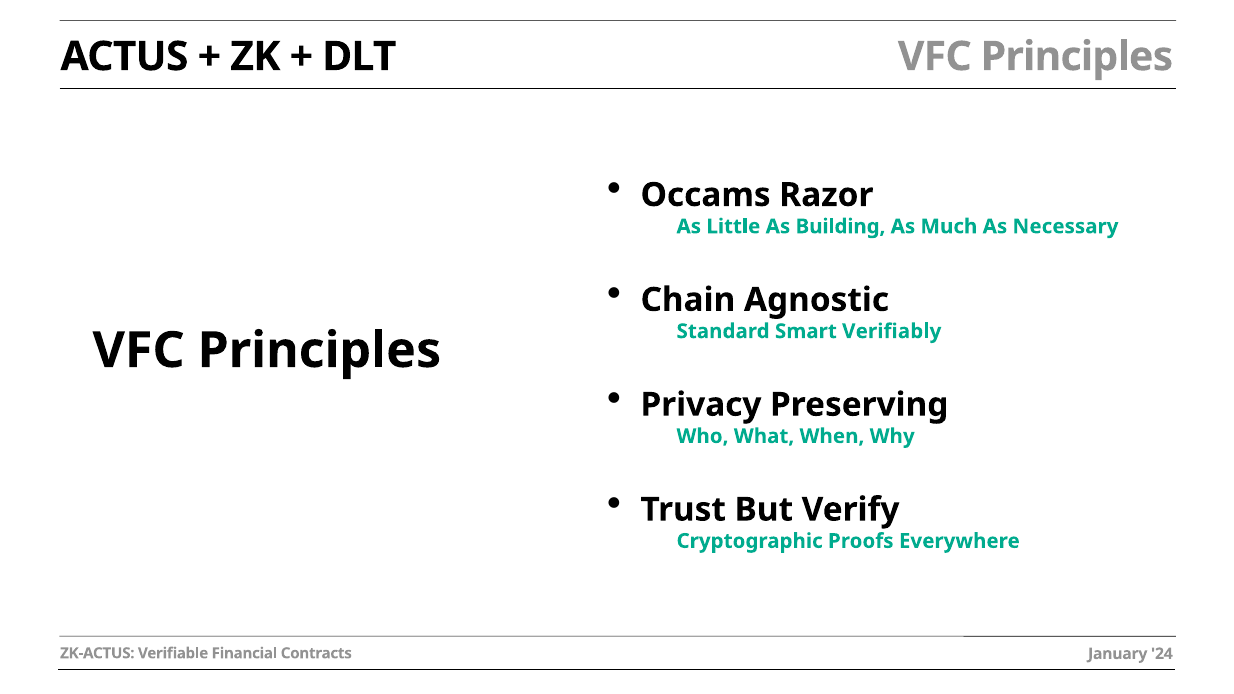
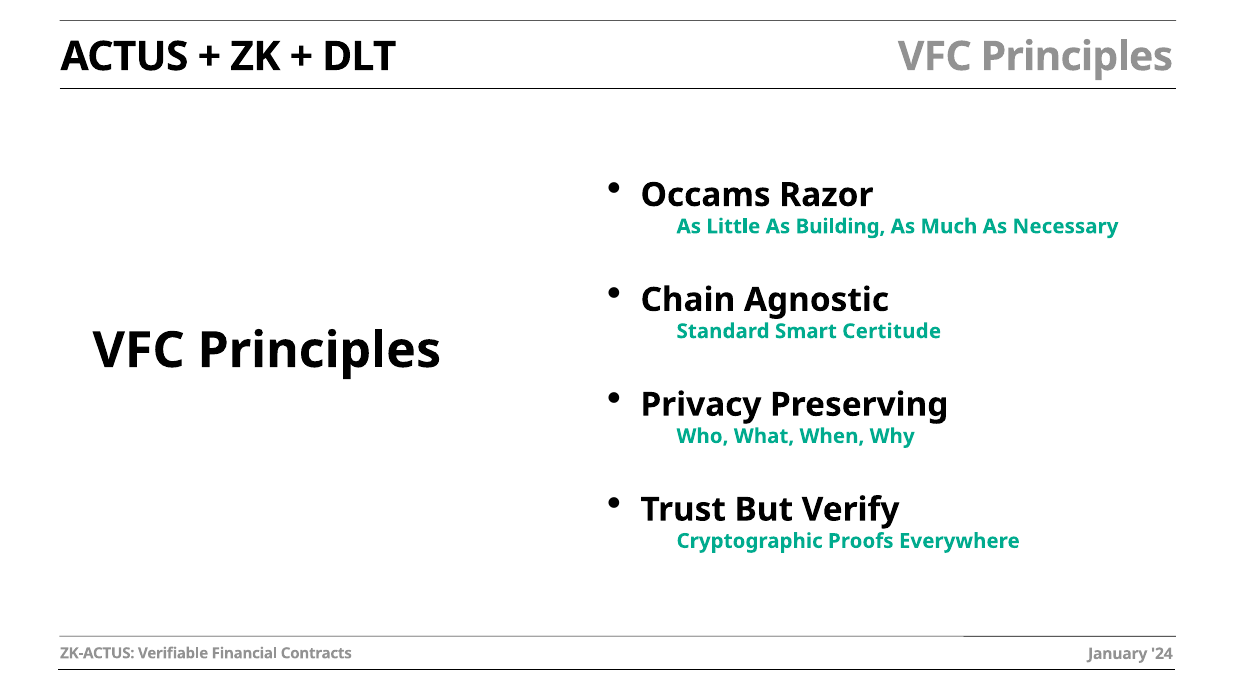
Verifiably: Verifiably -> Certitude
